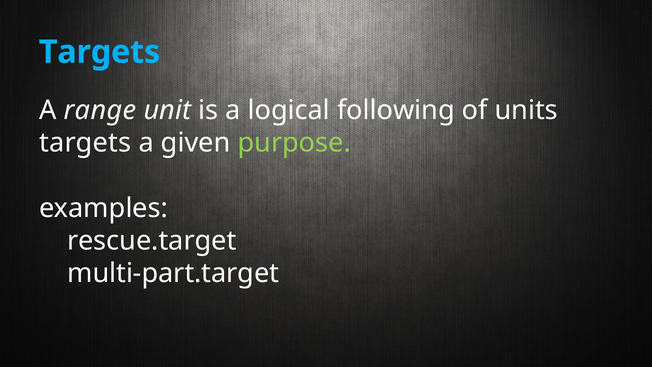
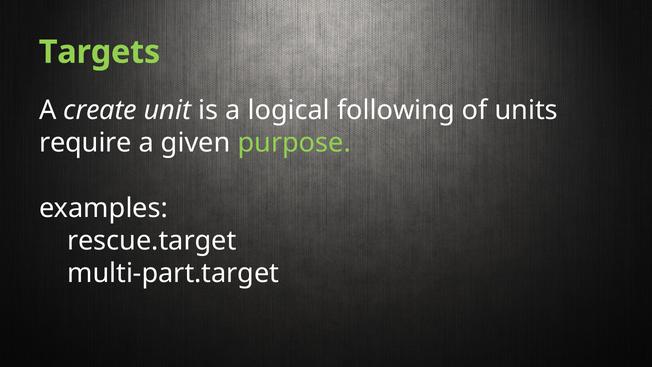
Targets at (100, 52) colour: light blue -> light green
range: range -> create
targets at (85, 143): targets -> require
